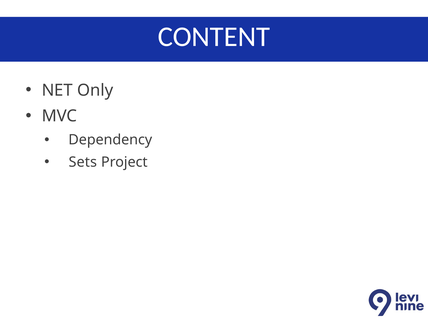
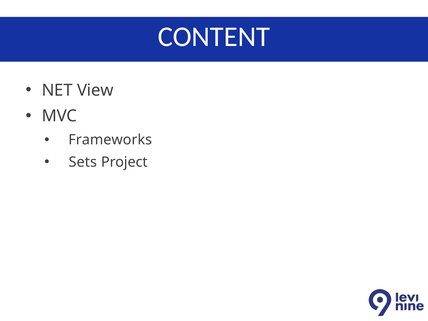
Only: Only -> View
Dependency: Dependency -> Frameworks
